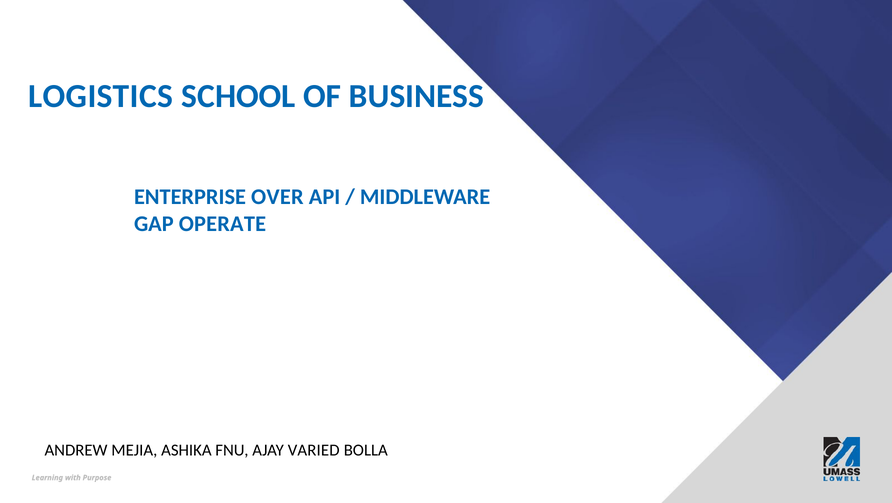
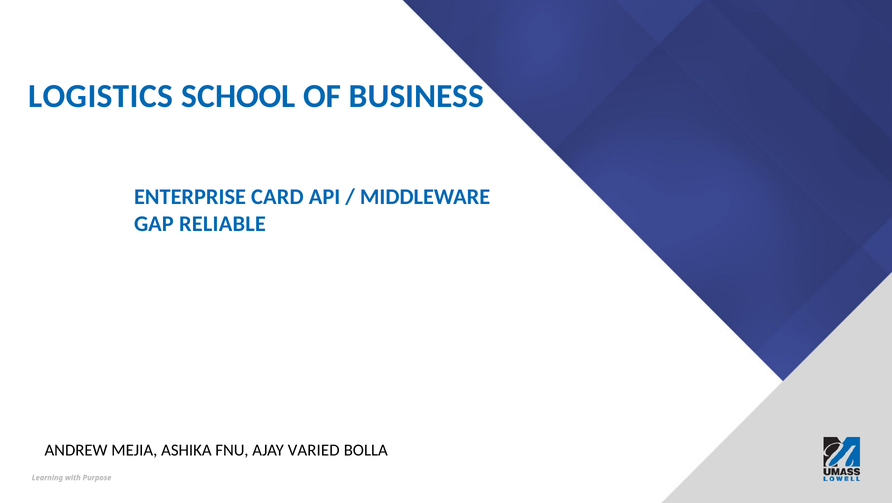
OVER: OVER -> CARD
OPERATE: OPERATE -> RELIABLE
